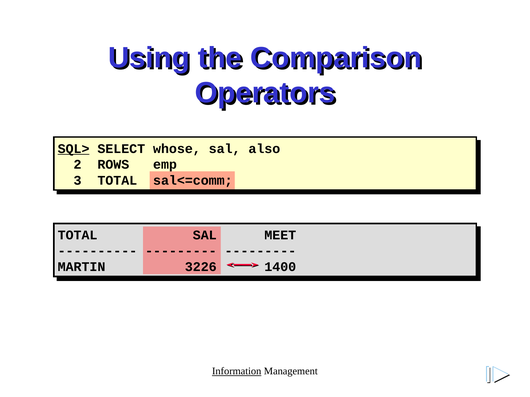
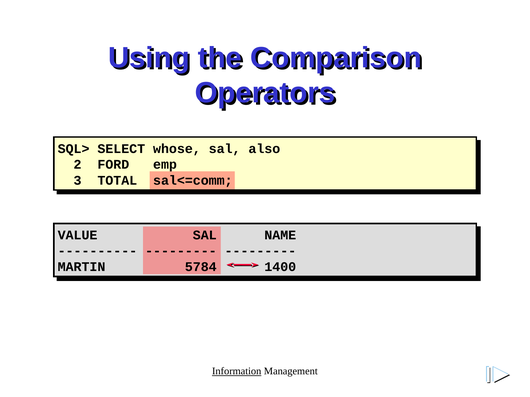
SQL> underline: present -> none
ROWS: ROWS -> FORD
TOTAL at (78, 235): TOTAL -> VALUE
MEET: MEET -> NAME
3226: 3226 -> 5784
